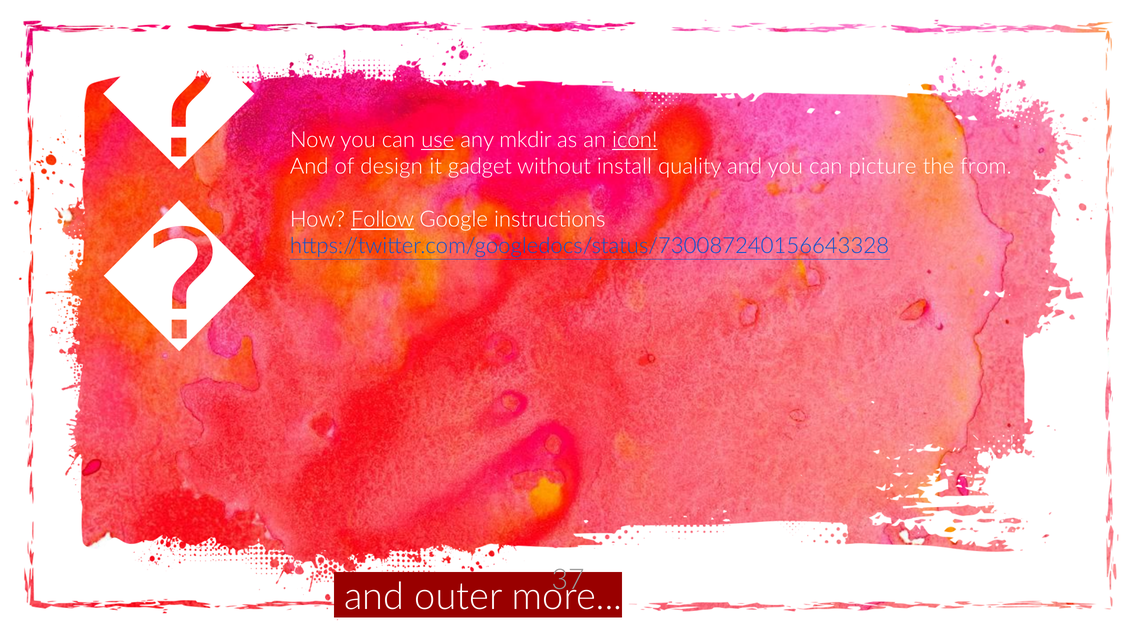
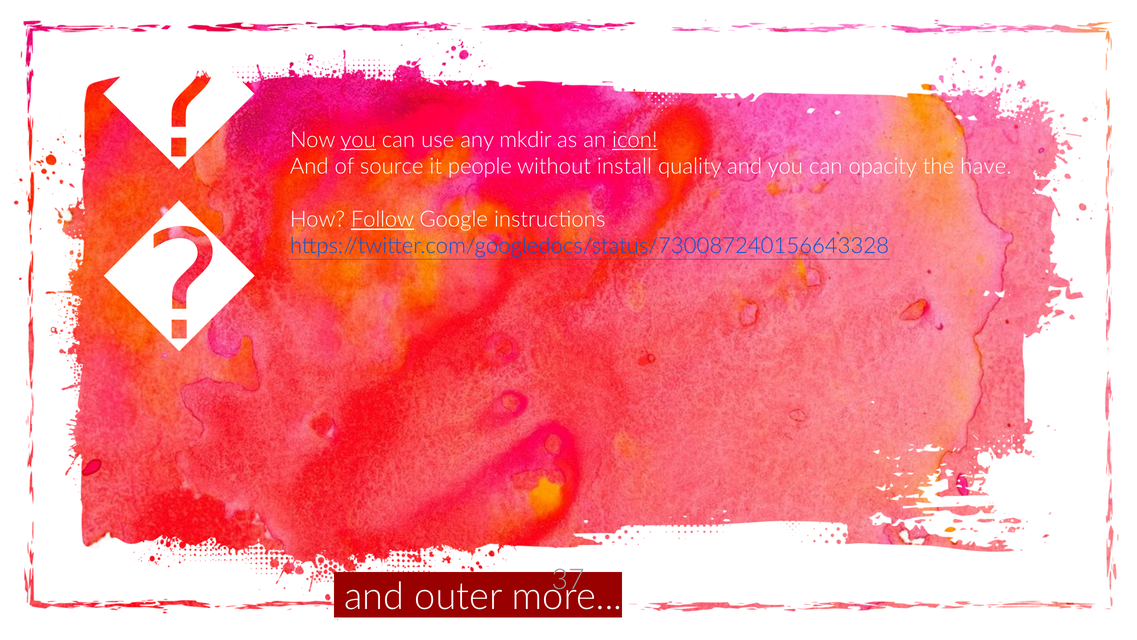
you at (358, 140) underline: none -> present
use underline: present -> none
design: design -> source
gadget: gadget -> people
picture: picture -> opacity
from: from -> have
